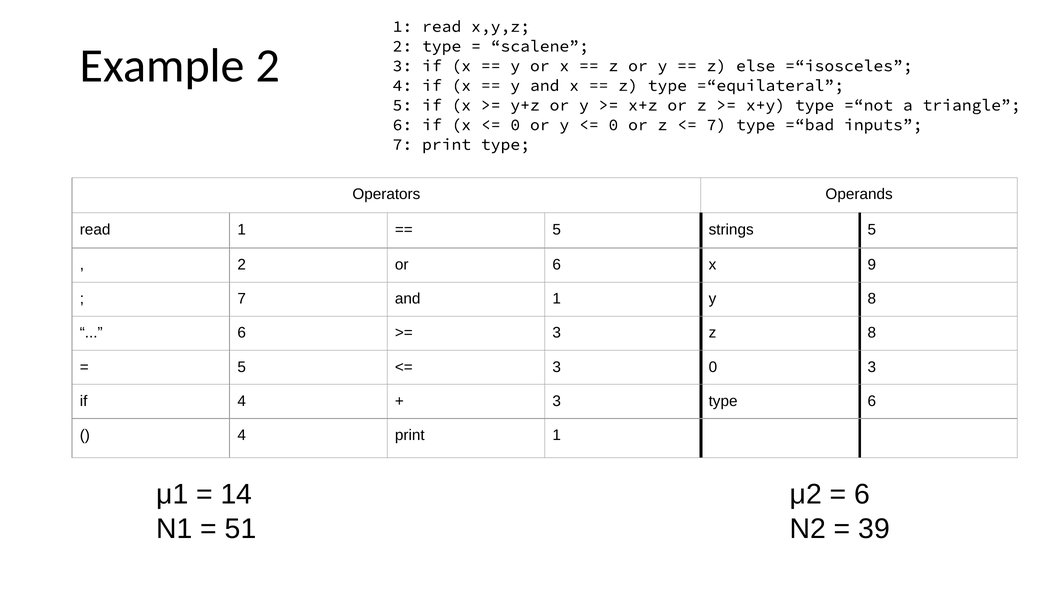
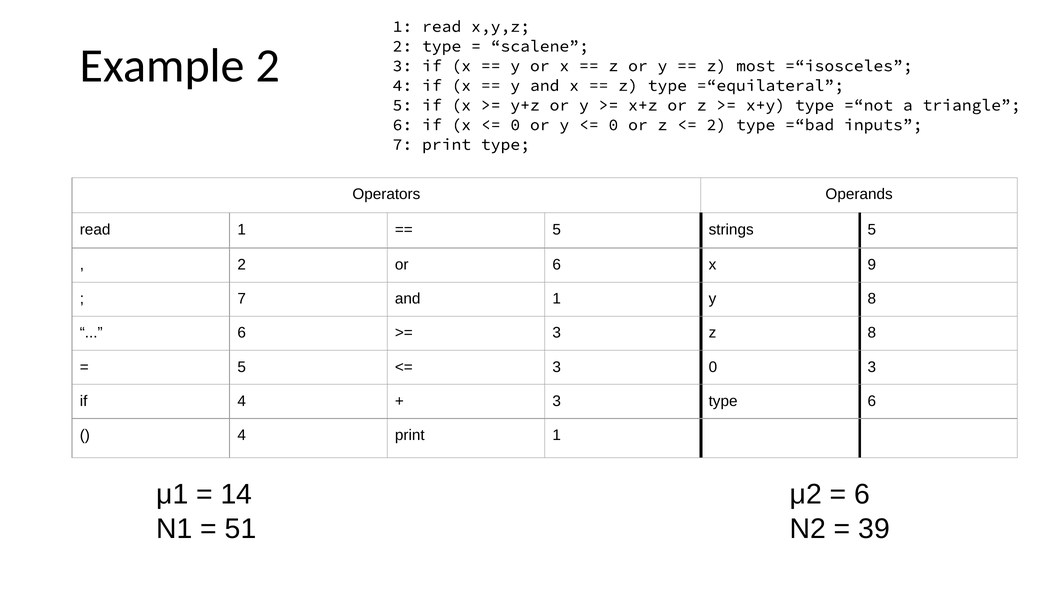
else: else -> most
7 at (716, 125): 7 -> 2
